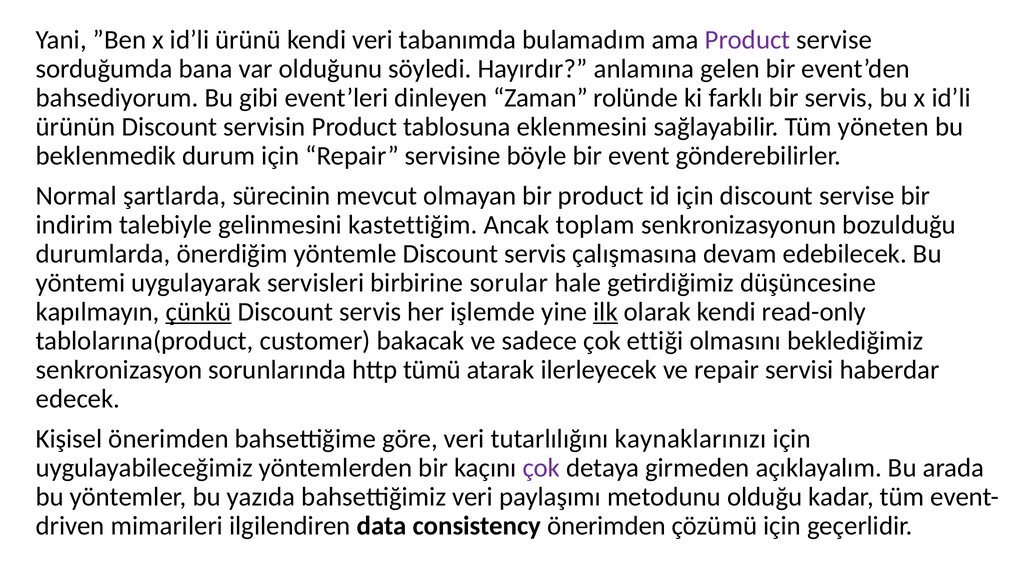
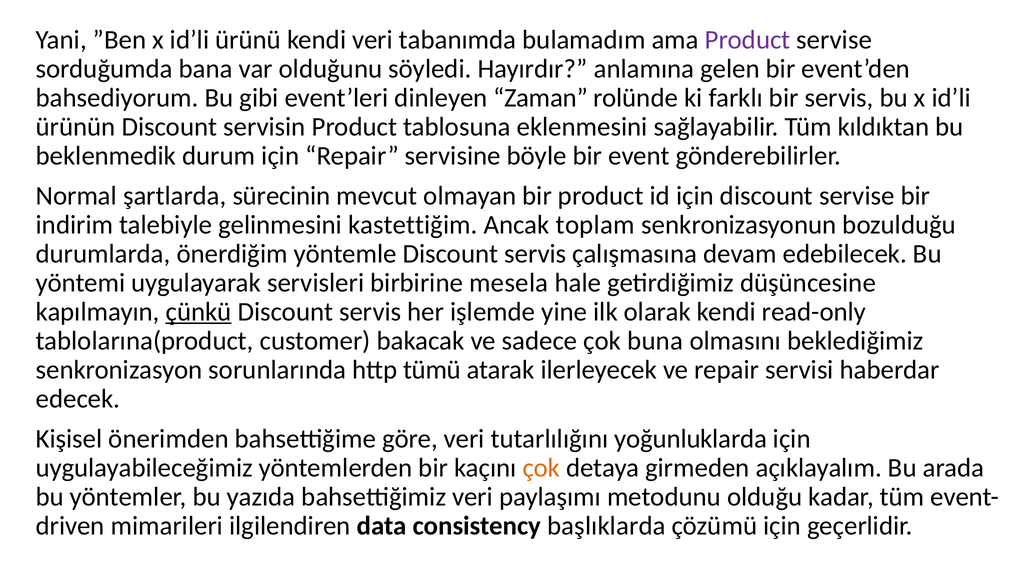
yöneten: yöneten -> kıldıktan
sorular: sorular -> mesela
ilk underline: present -> none
ettiği: ettiği -> buna
kaynaklarınızı: kaynaklarınızı -> yoğunluklarda
çok at (541, 468) colour: purple -> orange
consistency önerimden: önerimden -> başlıklarda
